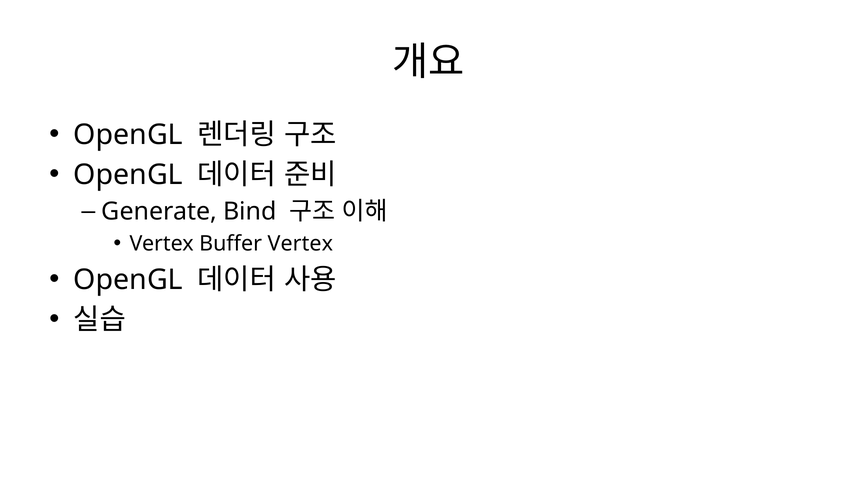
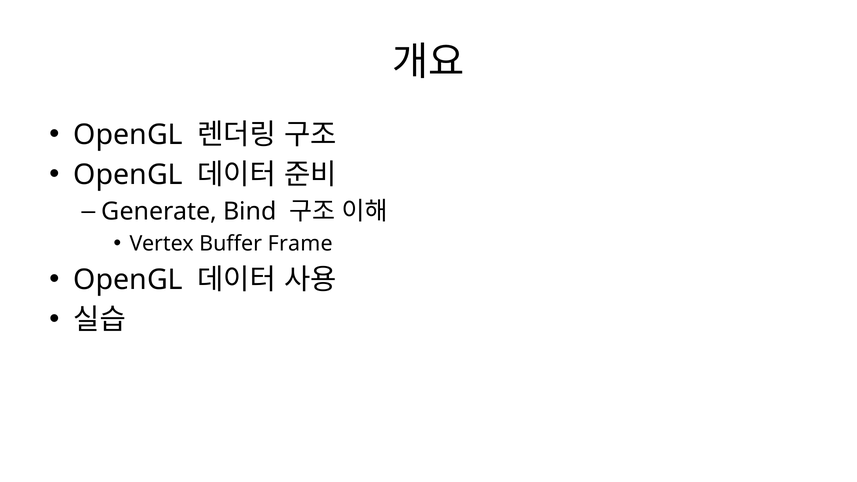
Buffer Vertex: Vertex -> Frame
